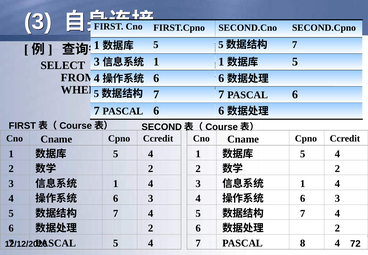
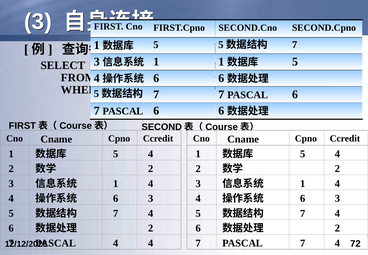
PASCAL 5: 5 -> 4
PASCAL 8: 8 -> 7
